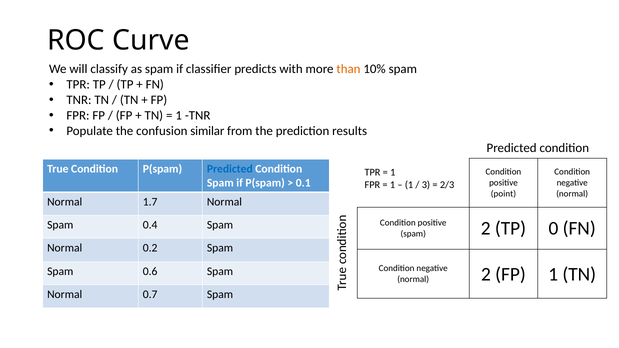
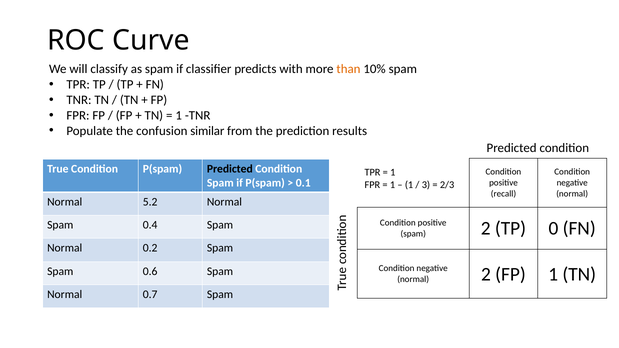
Predicted at (230, 169) colour: blue -> black
point: point -> recall
1.7: 1.7 -> 5.2
